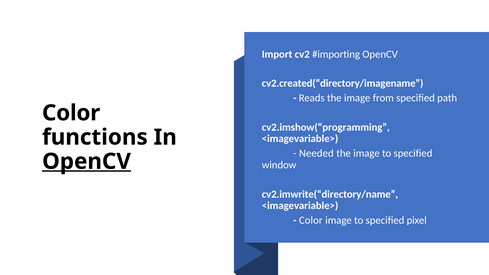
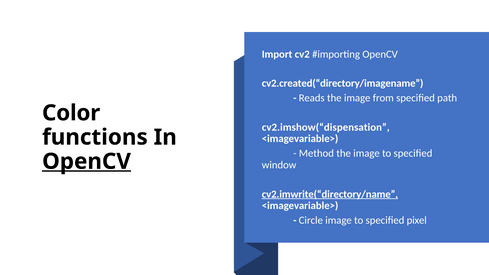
cv2.imshow(“programming: cv2.imshow(“programming -> cv2.imshow(“dispensation
Needed: Needed -> Method
cv2.imwrite(“directory/name underline: none -> present
Color at (311, 220): Color -> Circle
